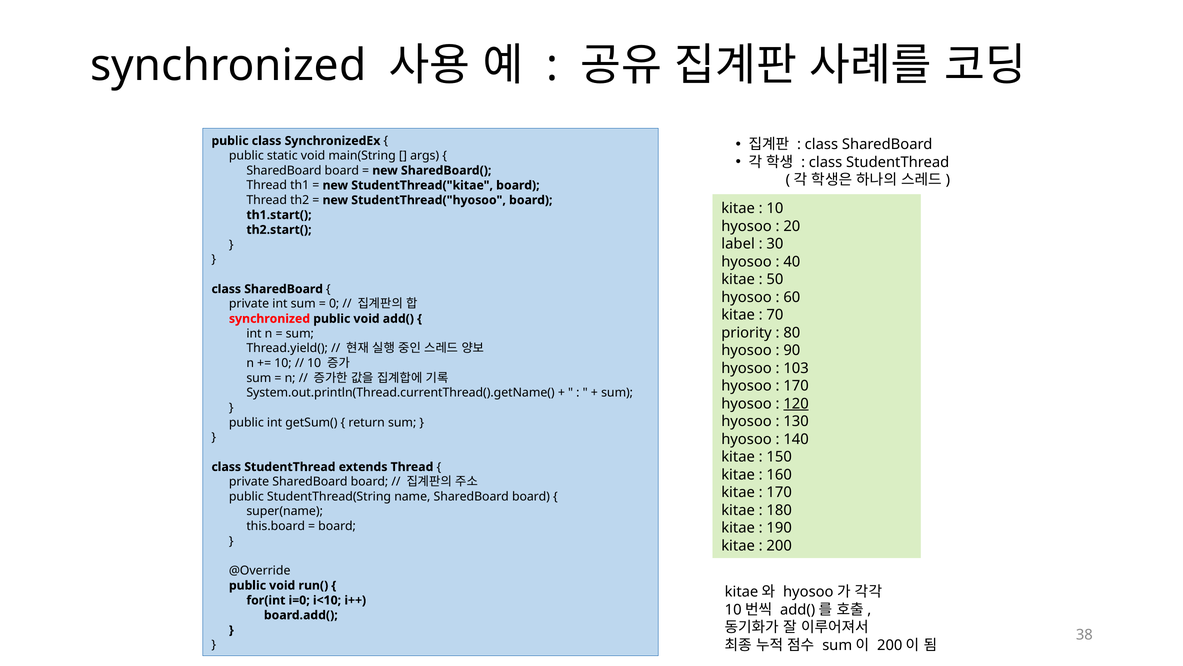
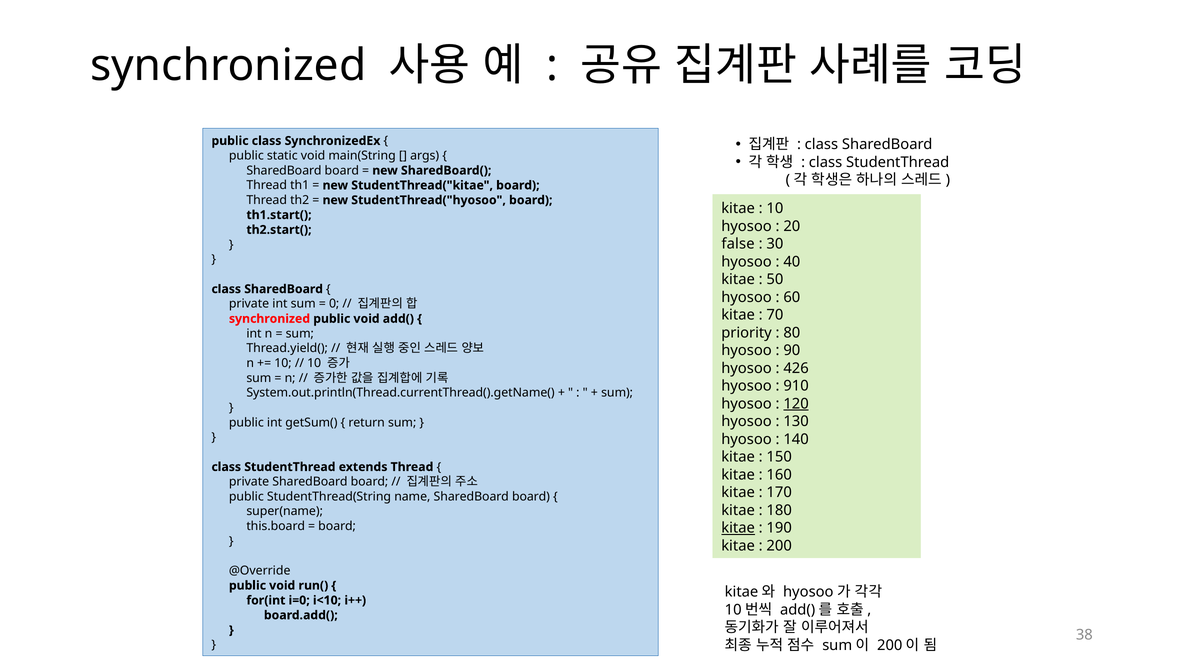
label: label -> false
103: 103 -> 426
170 at (796, 386): 170 -> 910
kitae at (738, 528) underline: none -> present
